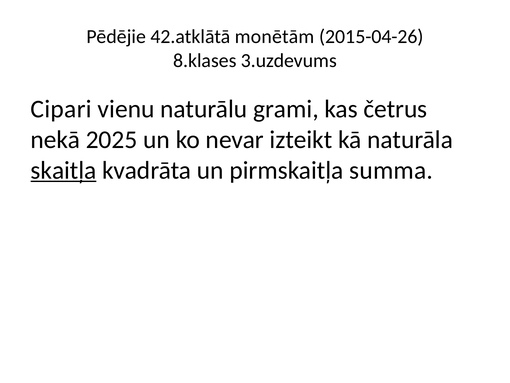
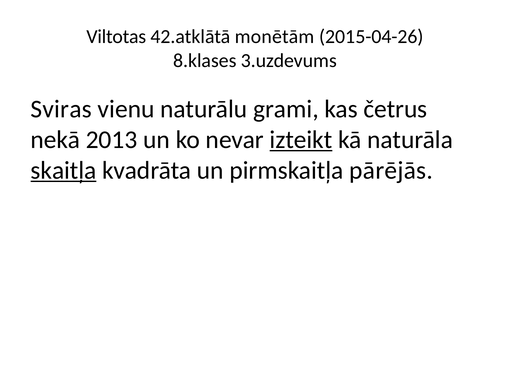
Pēdējie: Pēdējie -> Viltotas
Cipari: Cipari -> Sviras
2025: 2025 -> 2013
izteikt underline: none -> present
summa: summa -> pārējās
